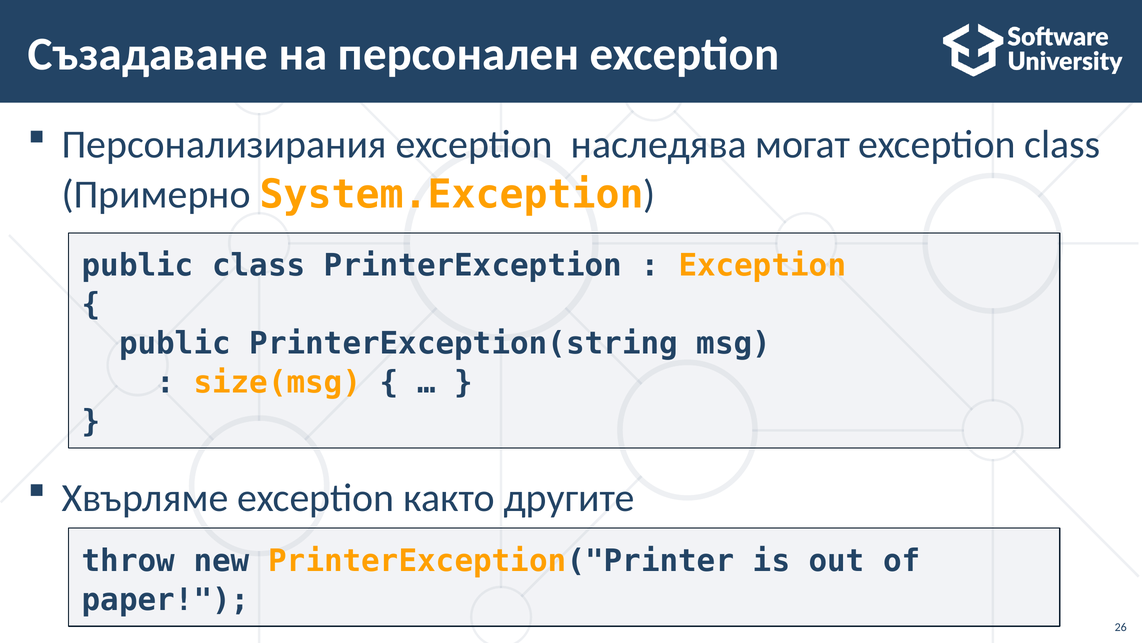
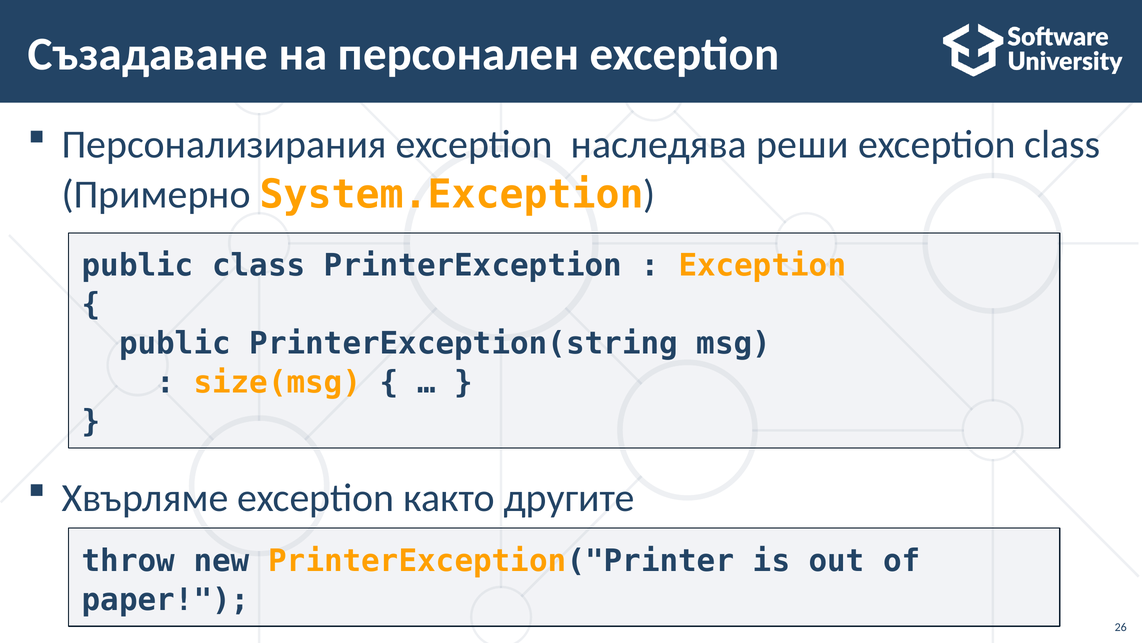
могат: могат -> реши
